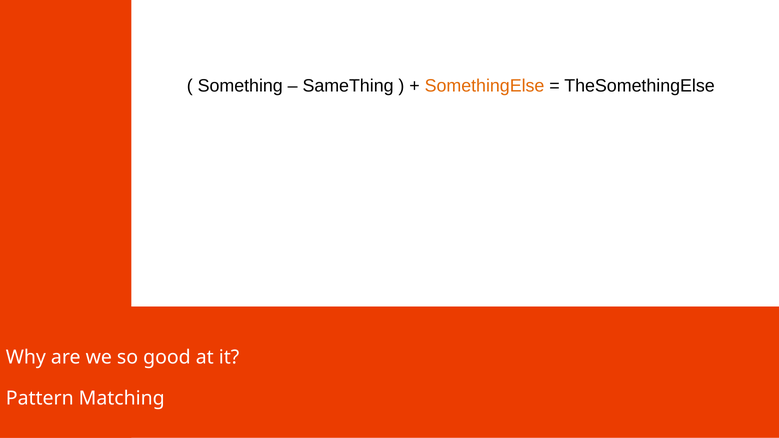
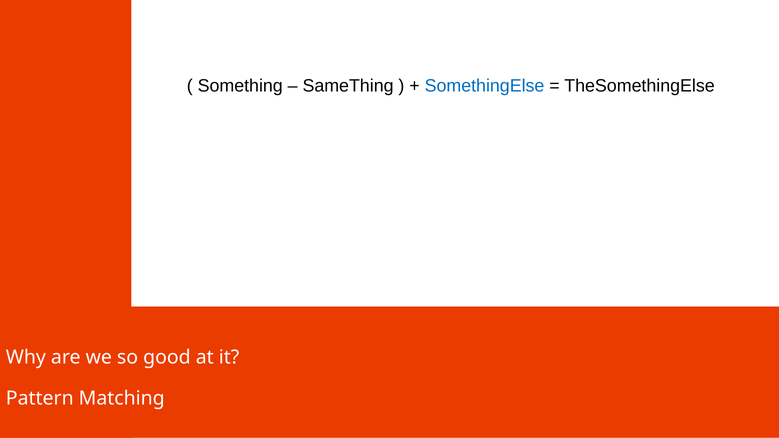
SomethingElse colour: orange -> blue
